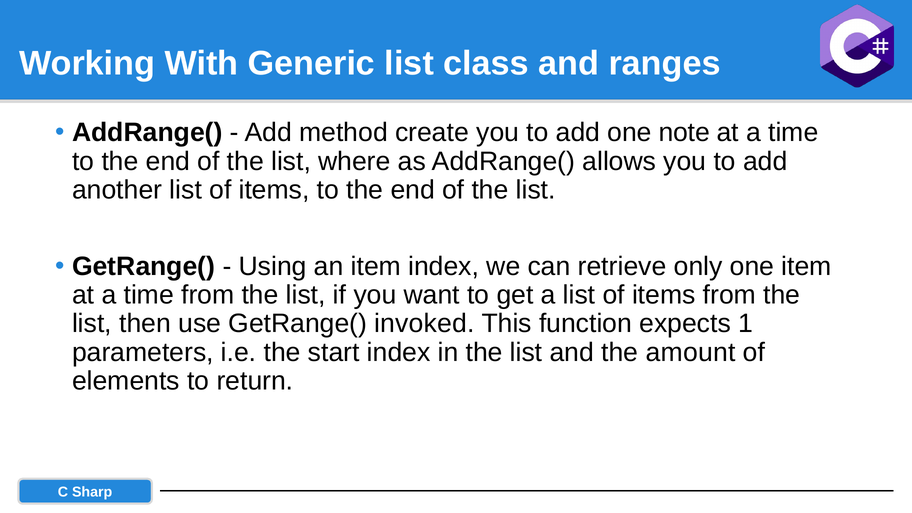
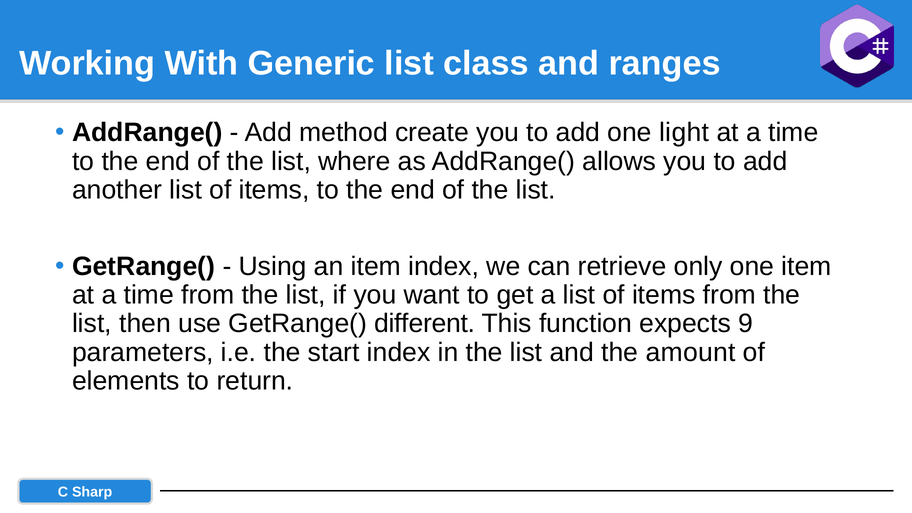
note: note -> light
invoked: invoked -> different
1: 1 -> 9
